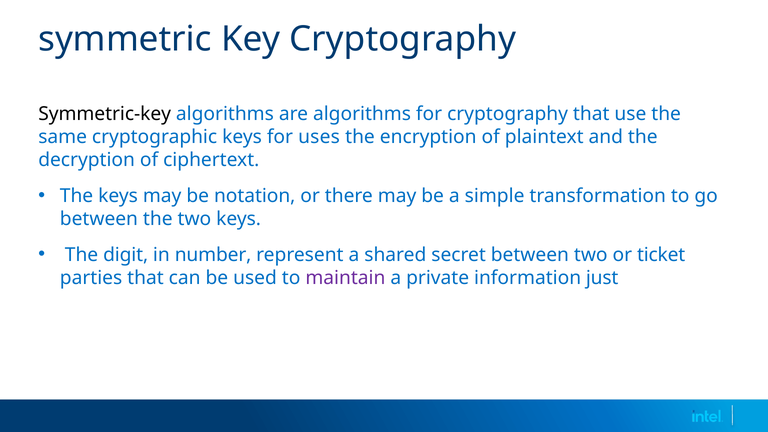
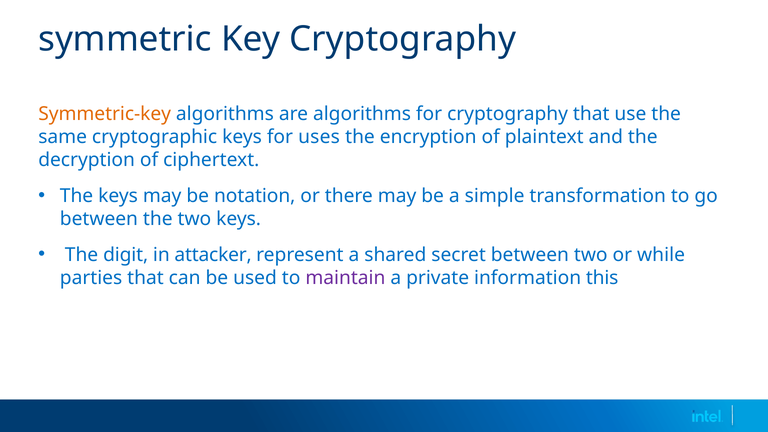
Symmetric-key colour: black -> orange
number: number -> attacker
ticket: ticket -> while
just: just -> this
